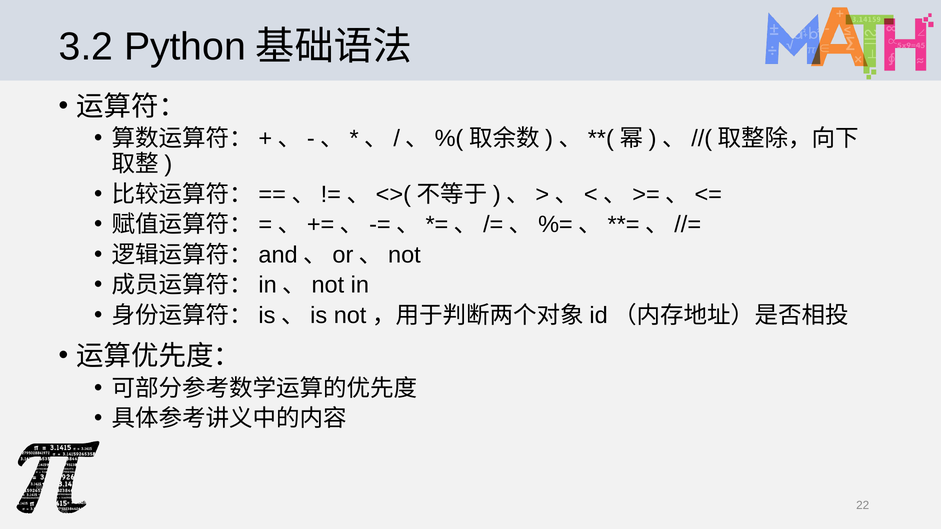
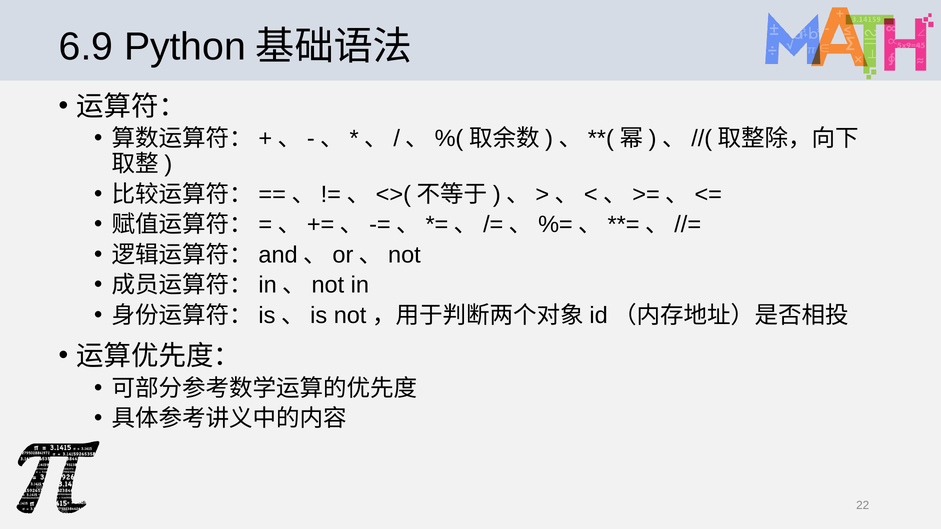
3.2: 3.2 -> 6.9
